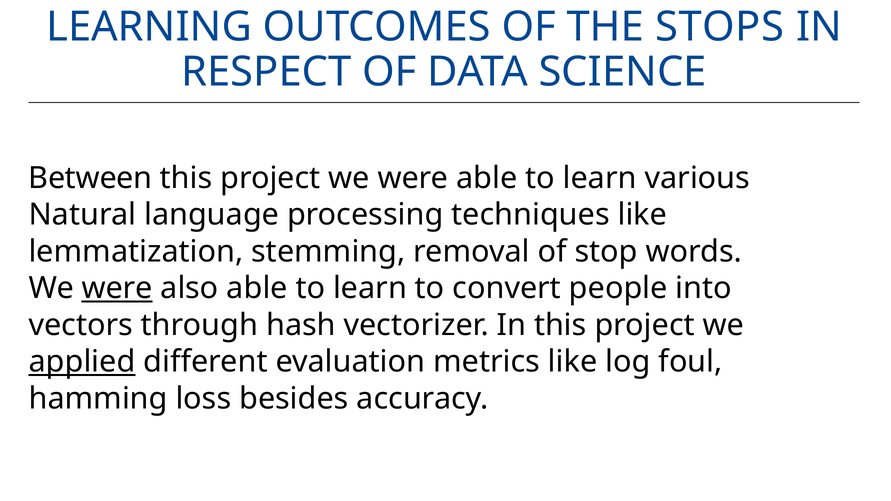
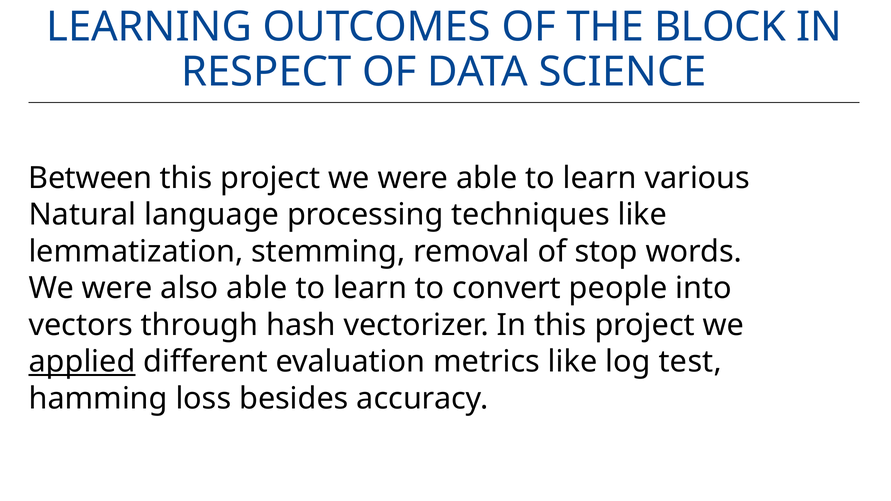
STOPS: STOPS -> BLOCK
were at (117, 288) underline: present -> none
foul: foul -> test
